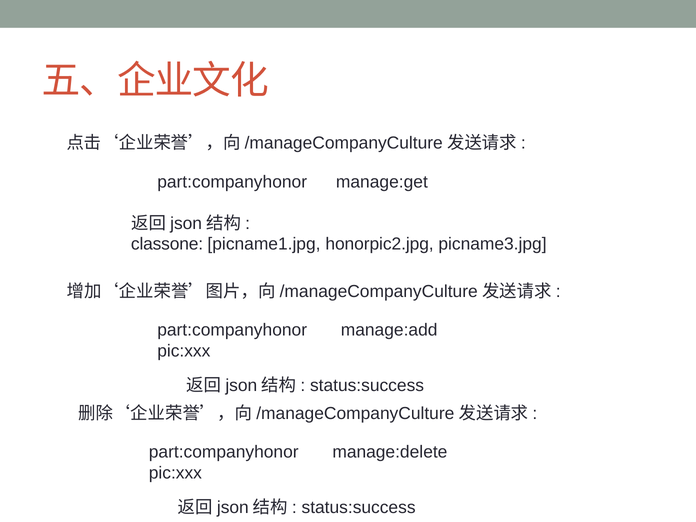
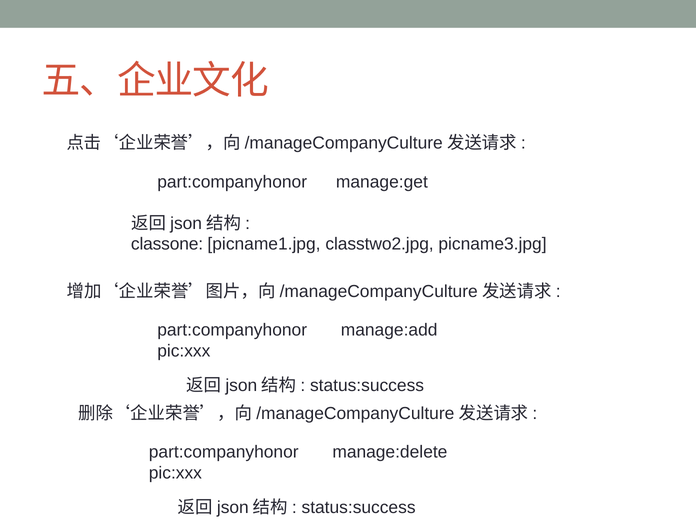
honorpic2.jpg: honorpic2.jpg -> classtwo2.jpg
